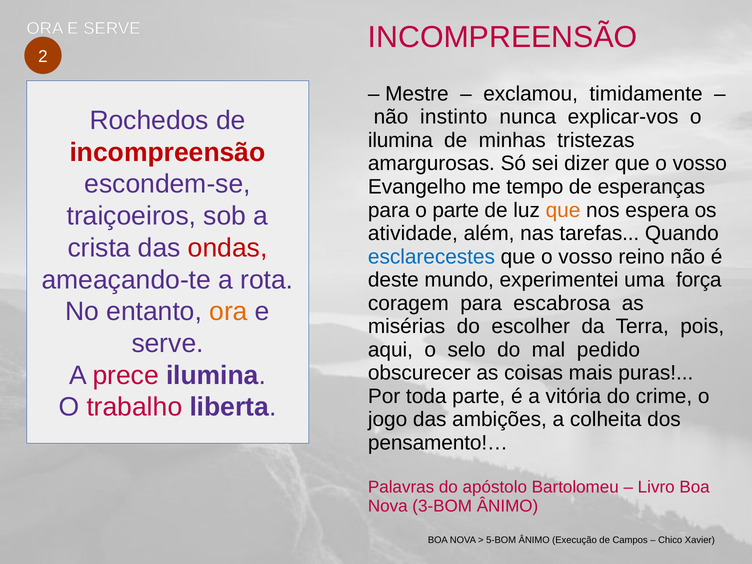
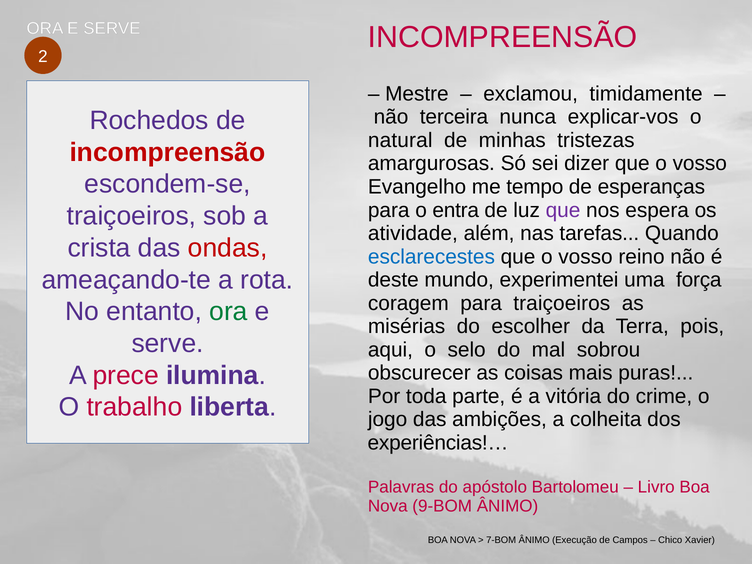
instinto: instinto -> terceira
ilumina at (400, 140): ilumina -> natural
o parte: parte -> entra
que at (563, 210) colour: orange -> purple
para escabrosa: escabrosa -> traiçoeiros
ora at (228, 311) colour: orange -> green
pedido: pedido -> sobrou
pensamento!…: pensamento!… -> experiências!…
3-BOM: 3-BOM -> 9-BOM
5-BOM: 5-BOM -> 7-BOM
